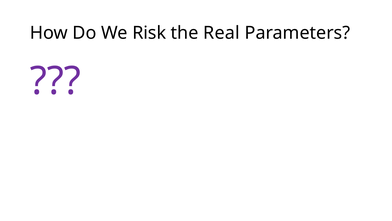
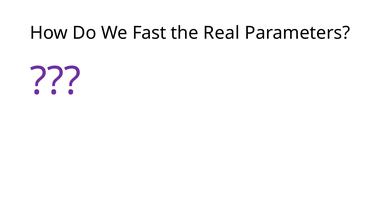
Risk: Risk -> Fast
